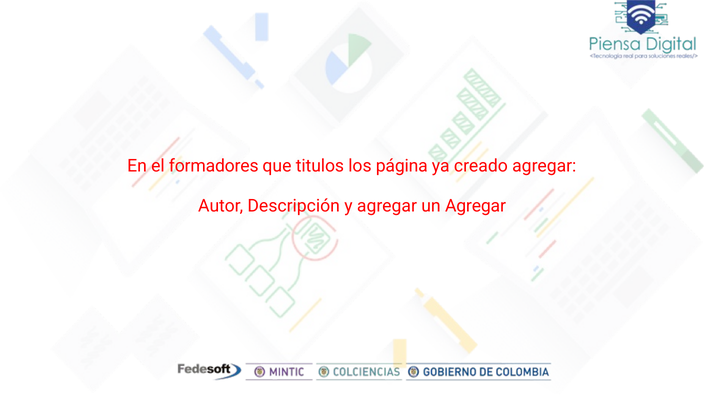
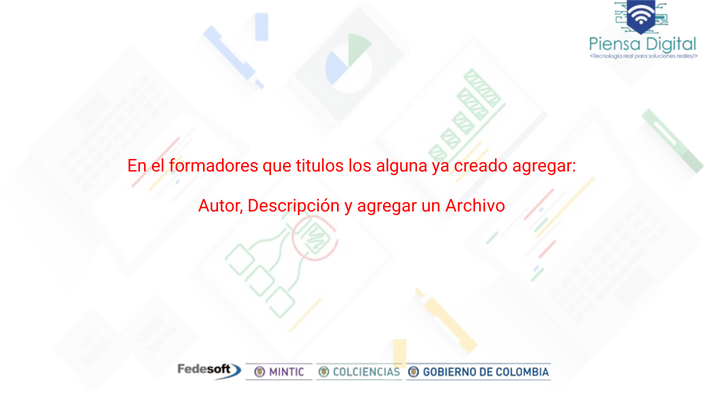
página: página -> alguna
un Agregar: Agregar -> Archivo
